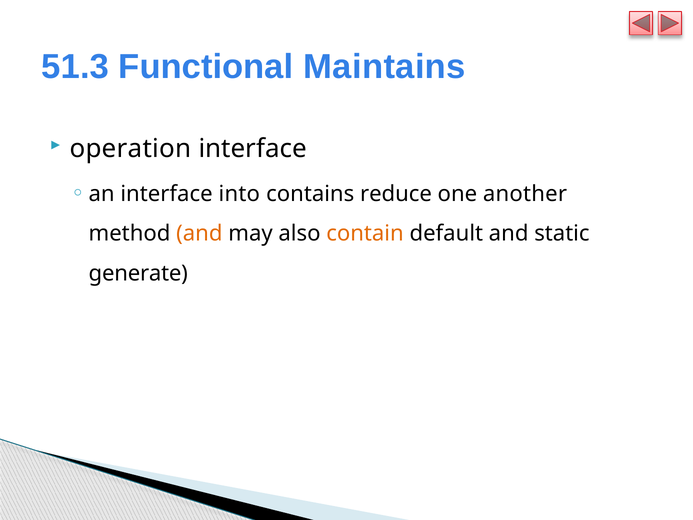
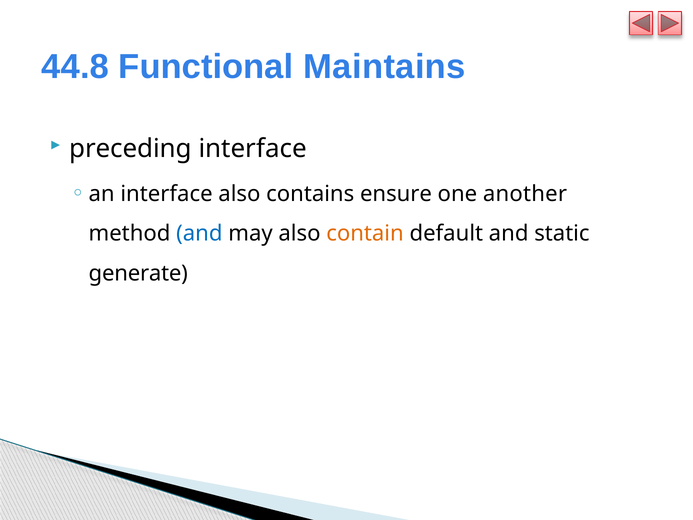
51.3: 51.3 -> 44.8
operation: operation -> preceding
interface into: into -> also
reduce: reduce -> ensure
and at (199, 234) colour: orange -> blue
